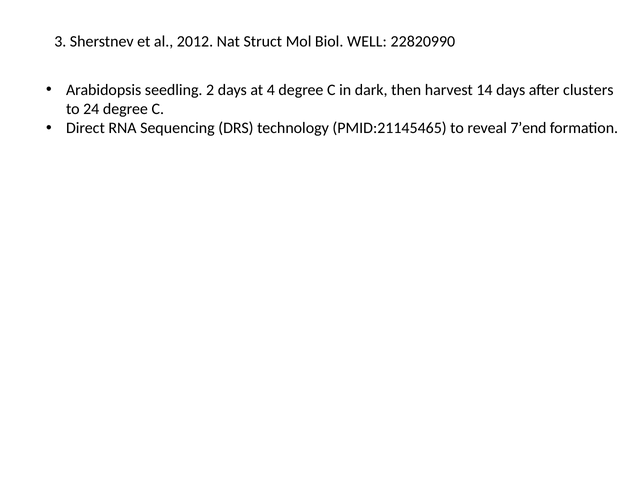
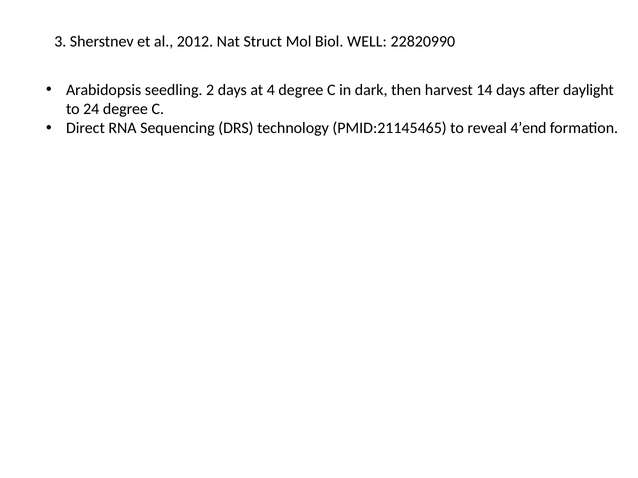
clusters: clusters -> daylight
7’end: 7’end -> 4’end
